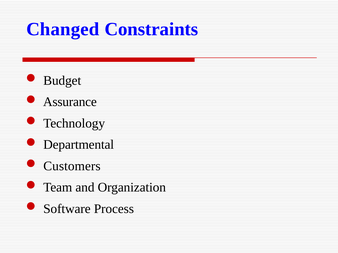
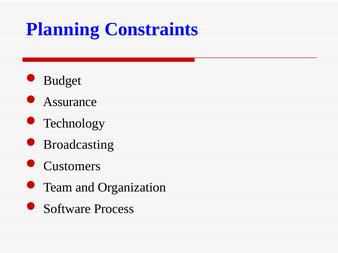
Changed: Changed -> Planning
Departmental: Departmental -> Broadcasting
